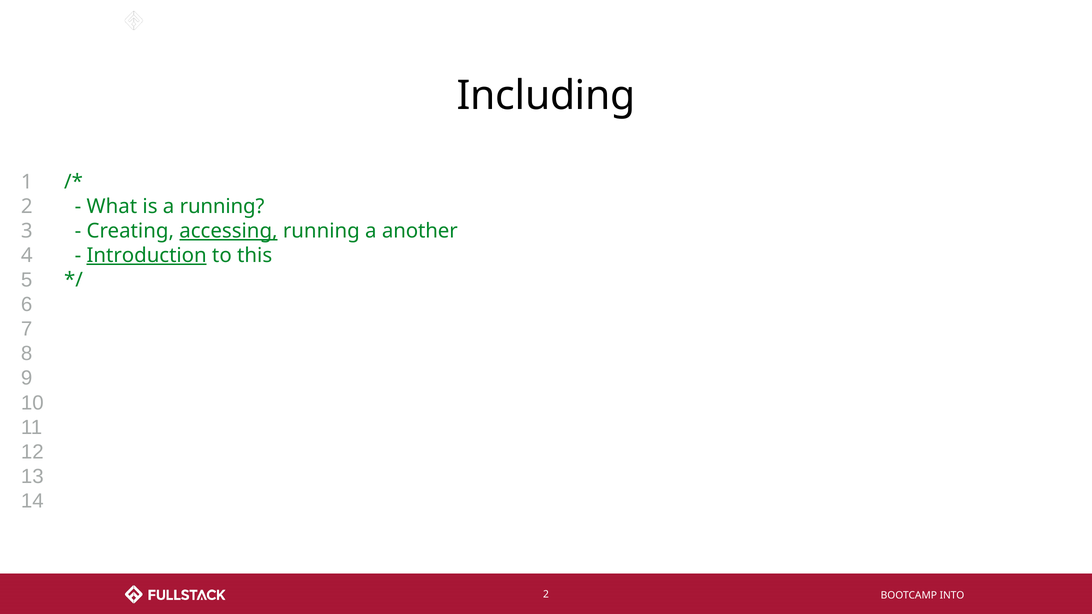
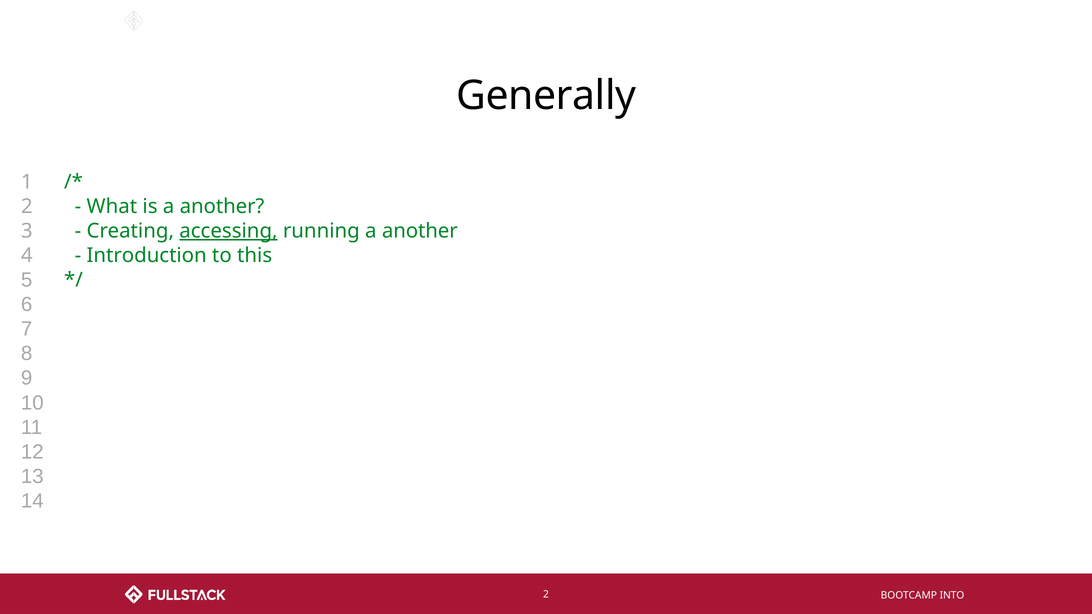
Including: Including -> Generally
is a running: running -> another
Introduction underline: present -> none
